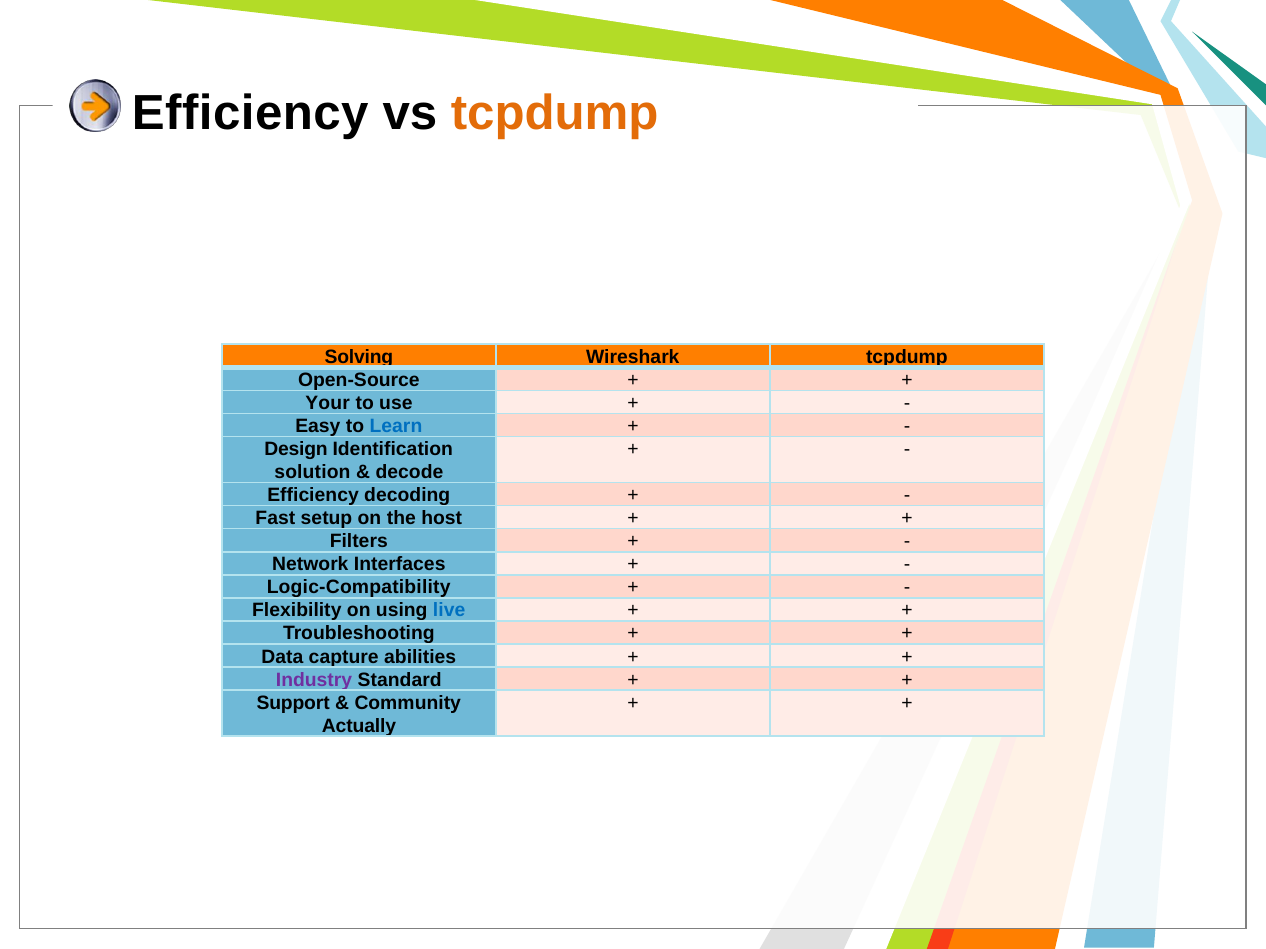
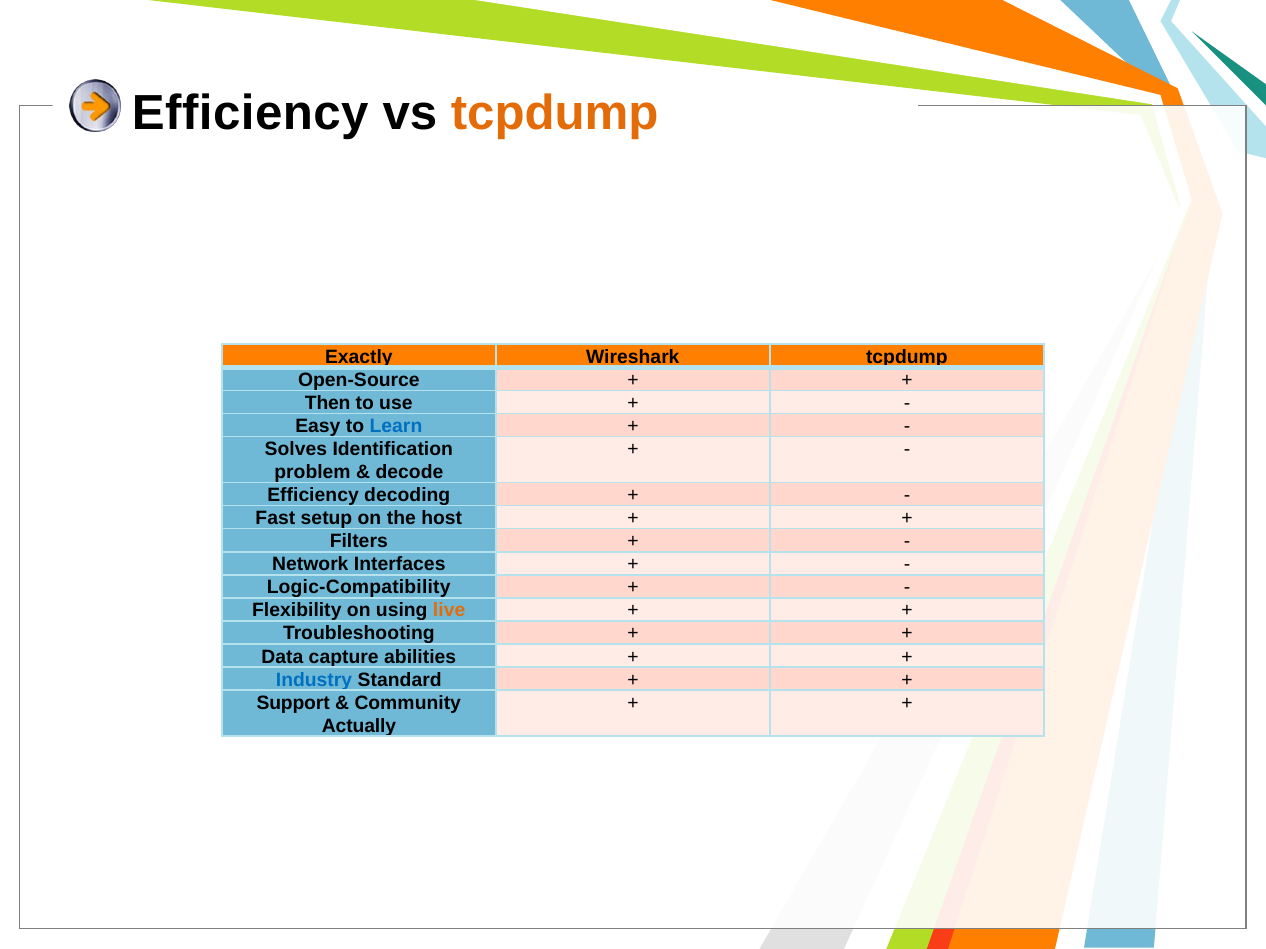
Solving: Solving -> Exactly
Your: Your -> Then
Design: Design -> Solves
solution: solution -> problem
live colour: blue -> orange
Industry colour: purple -> blue
